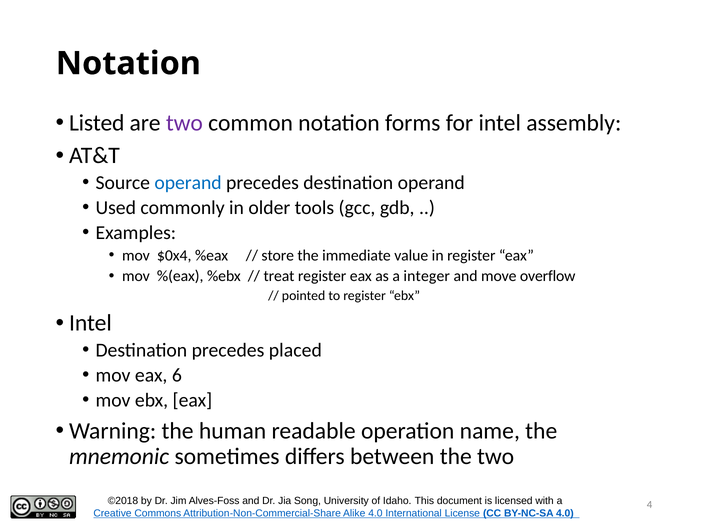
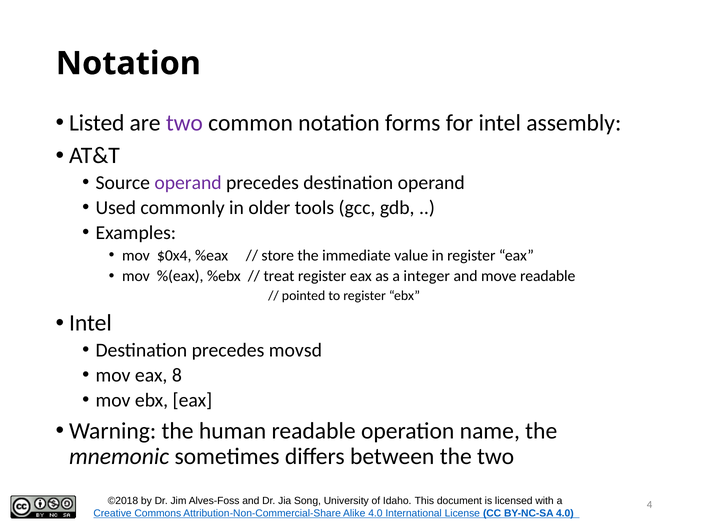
operand at (188, 183) colour: blue -> purple
move overflow: overflow -> readable
placed: placed -> movsd
6: 6 -> 8
